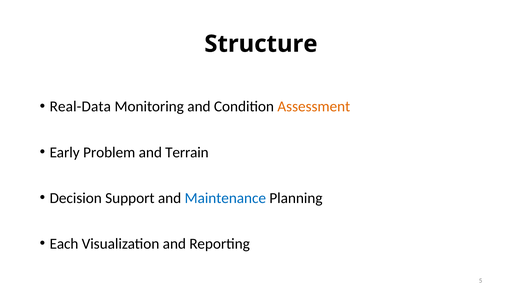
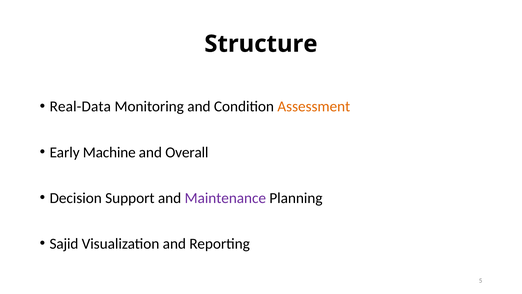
Problem: Problem -> Machine
Terrain: Terrain -> Overall
Maintenance colour: blue -> purple
Each: Each -> Sajid
